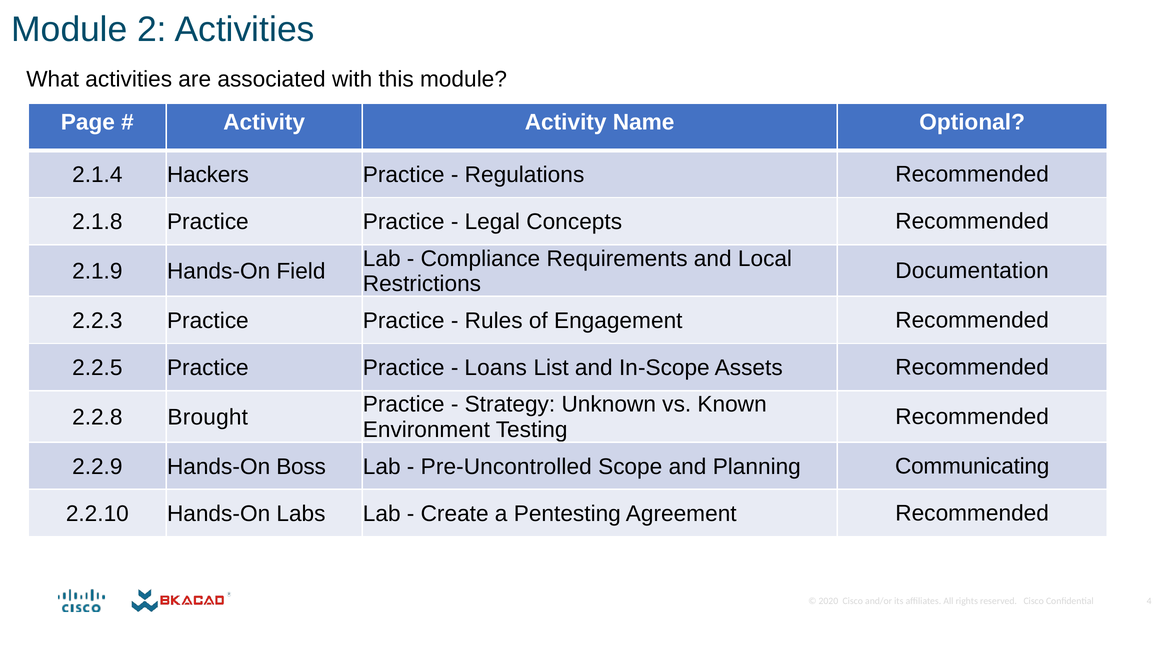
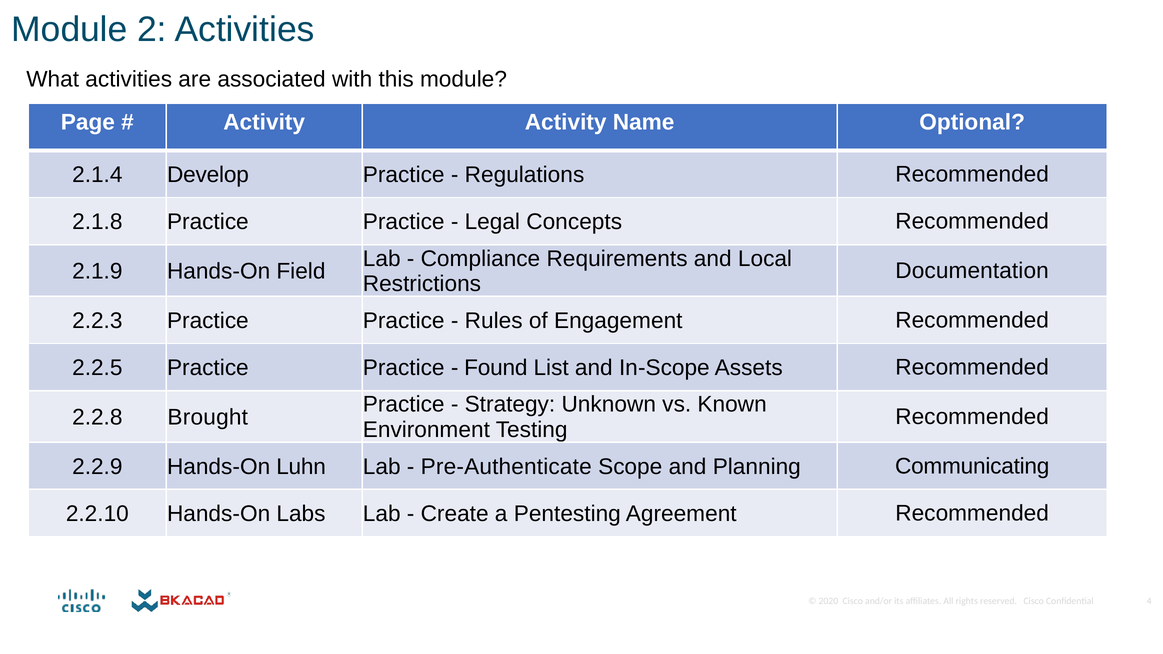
Hackers: Hackers -> Develop
Loans: Loans -> Found
Boss: Boss -> Luhn
Pre-Uncontrolled: Pre-Uncontrolled -> Pre-Authenticate
